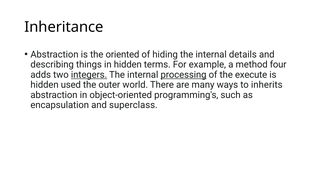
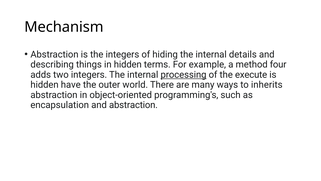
Inheritance: Inheritance -> Mechanism
the oriented: oriented -> integers
integers at (89, 74) underline: present -> none
used: used -> have
and superclass: superclass -> abstraction
